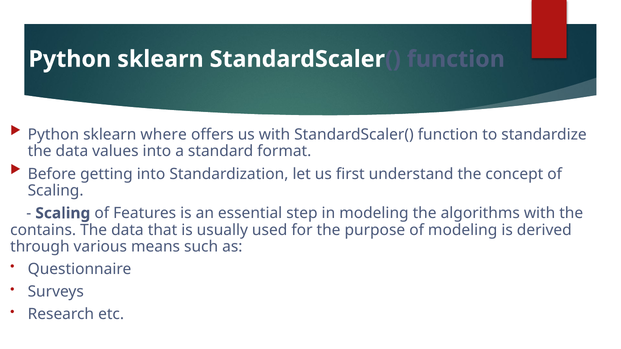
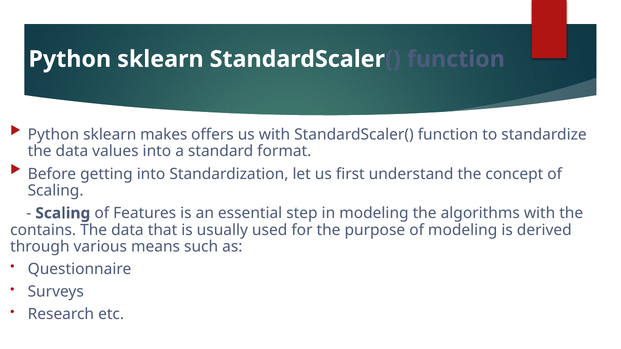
where: where -> makes
